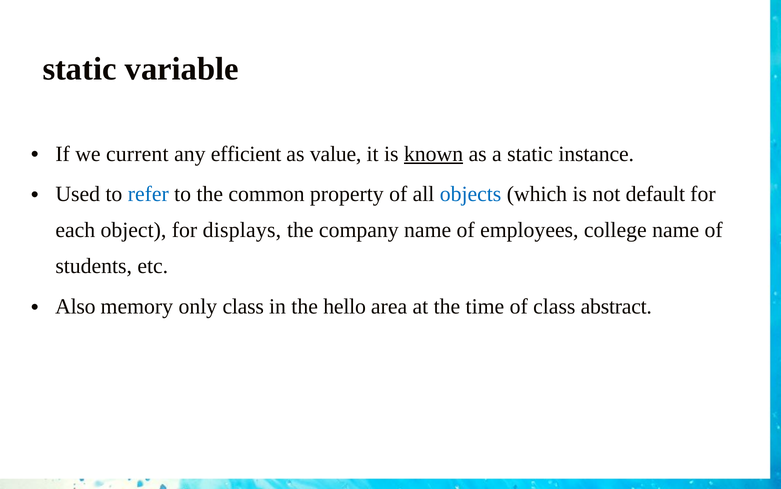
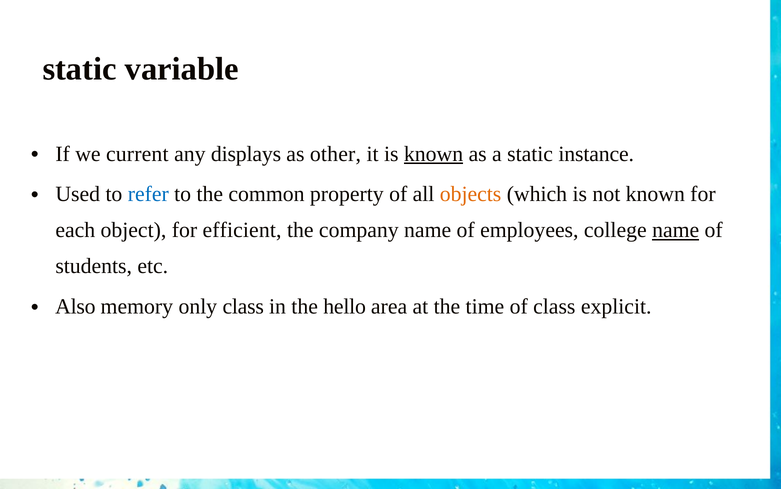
efficient: efficient -> displays
value: value -> other
objects colour: blue -> orange
not default: default -> known
displays: displays -> efficient
name at (676, 230) underline: none -> present
abstract: abstract -> explicit
